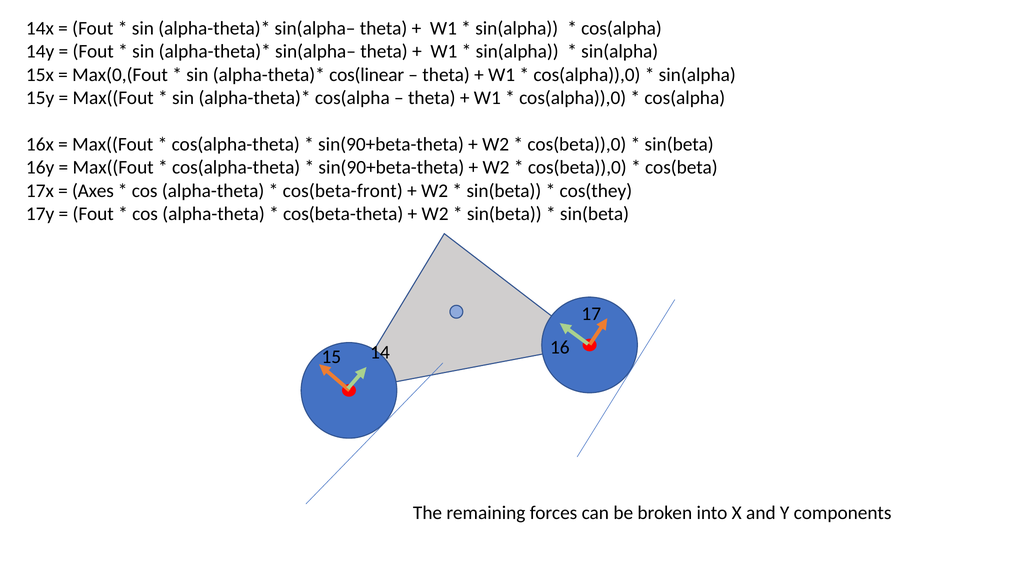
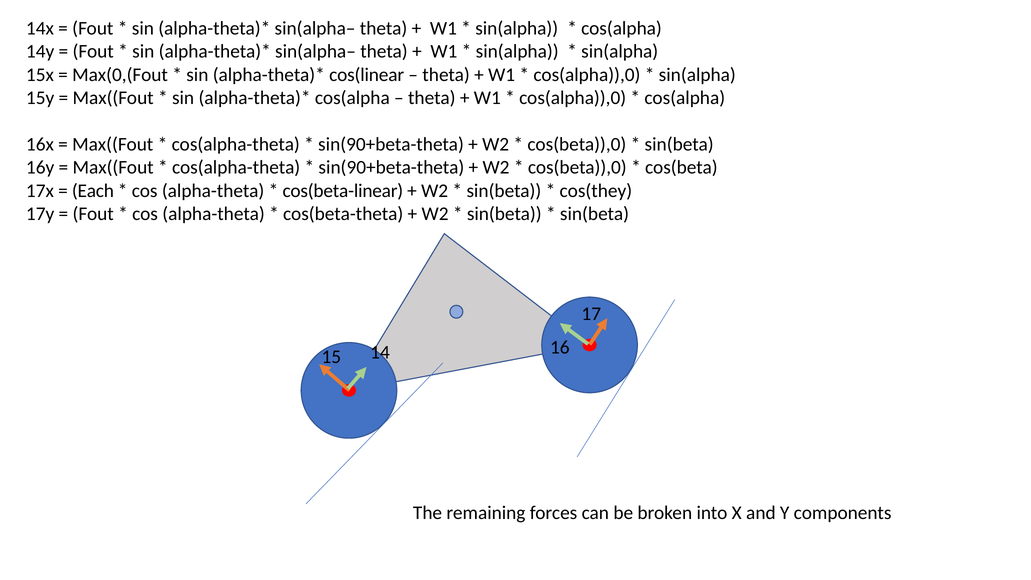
Axes: Axes -> Each
cos(beta-front: cos(beta-front -> cos(beta-linear
